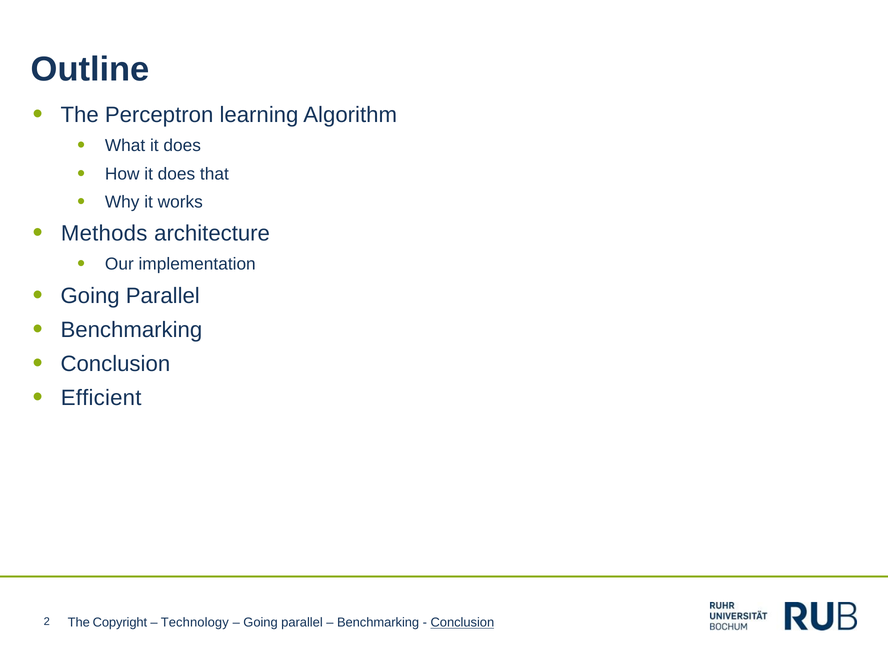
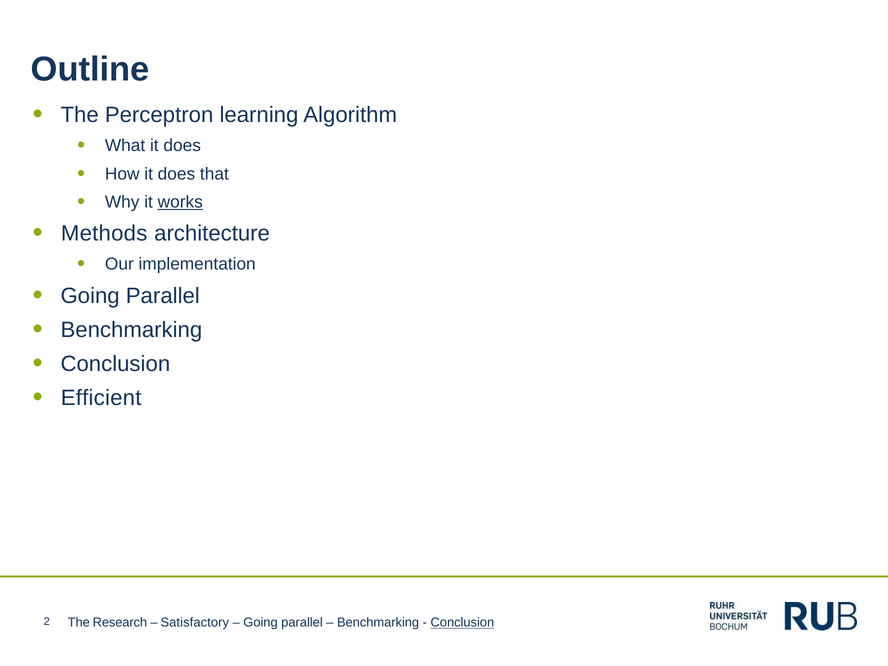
works underline: none -> present
Copyright: Copyright -> Research
Technology: Technology -> Satisfactory
